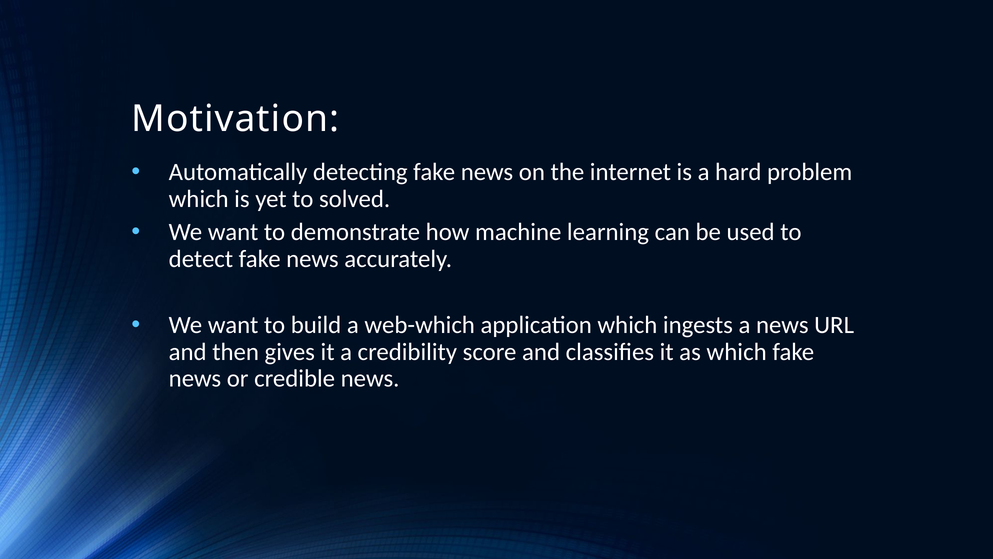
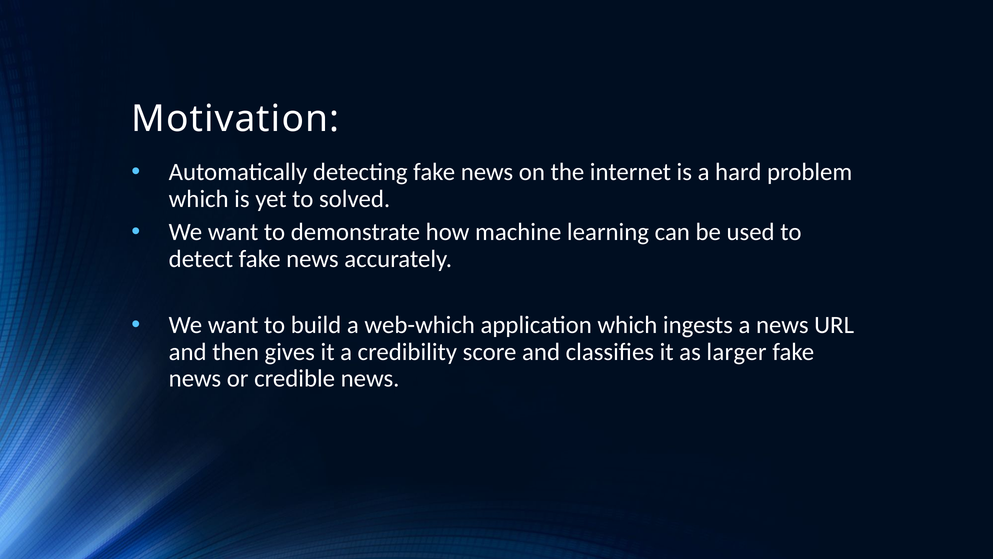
as which: which -> larger
